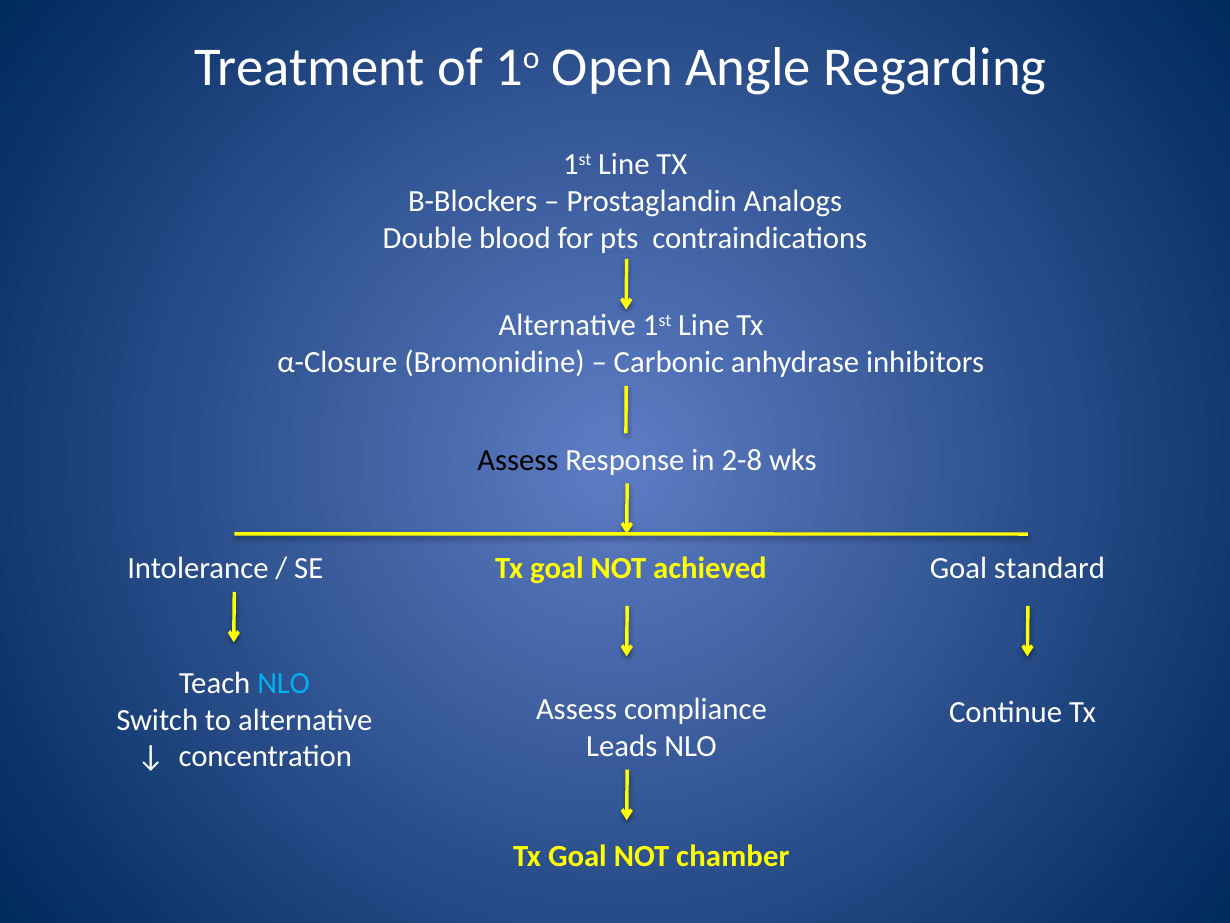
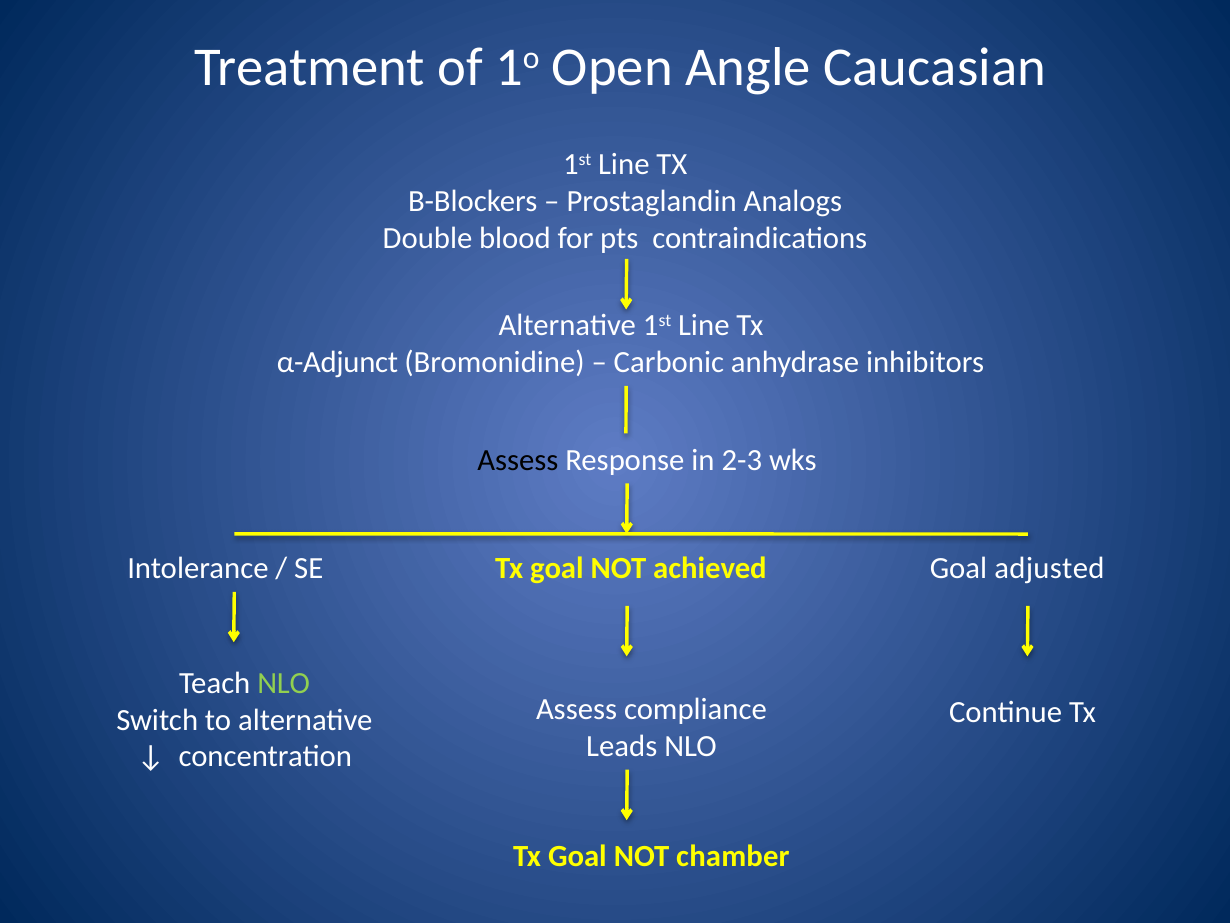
Regarding: Regarding -> Caucasian
α-Closure: α-Closure -> α-Adjunct
2-8: 2-8 -> 2-3
standard: standard -> adjusted
NLO at (284, 683) colour: light blue -> light green
